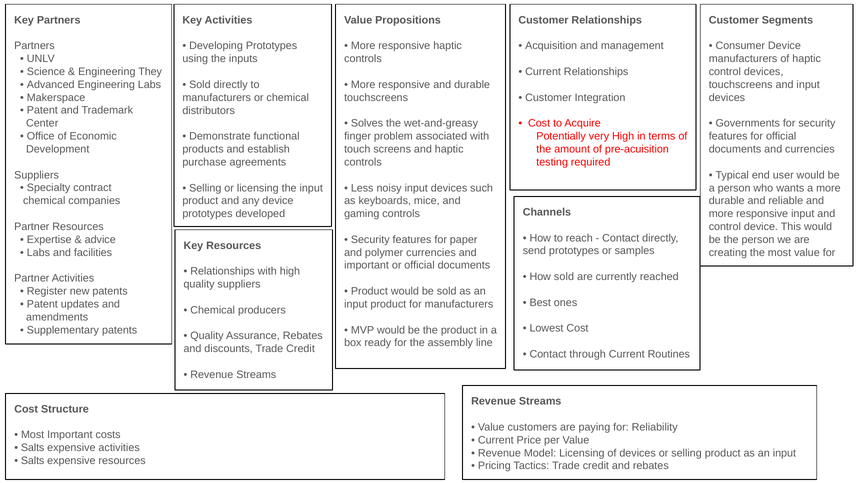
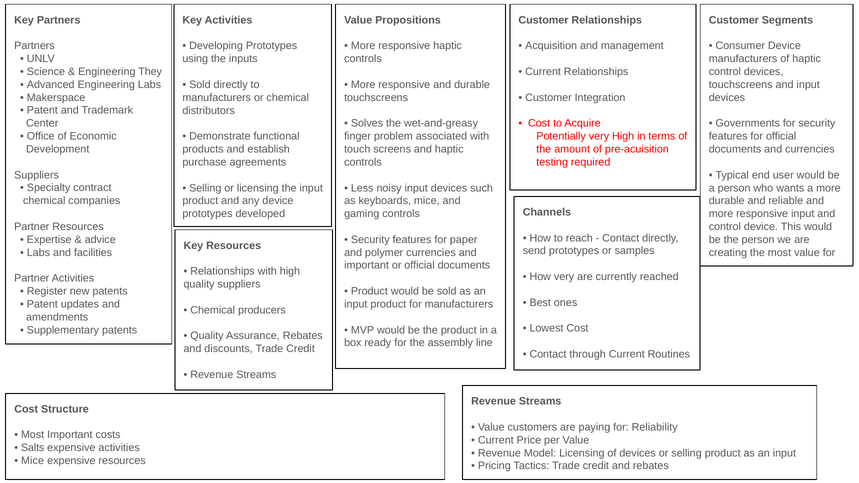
How sold: sold -> very
Salts at (33, 461): Salts -> Mice
